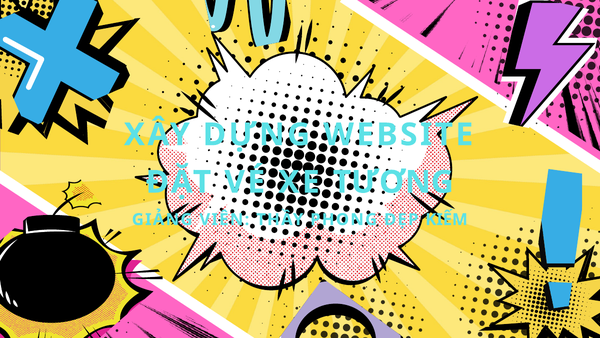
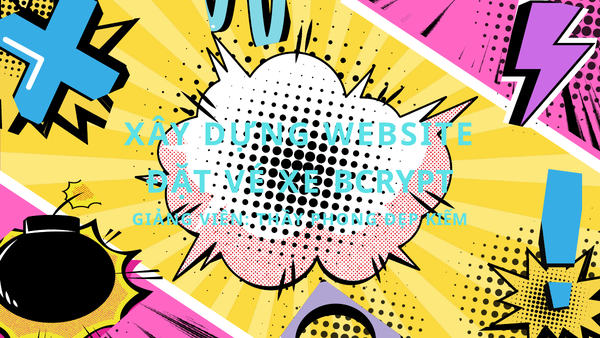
TƯƠNG: TƯƠNG -> BCRYPT
